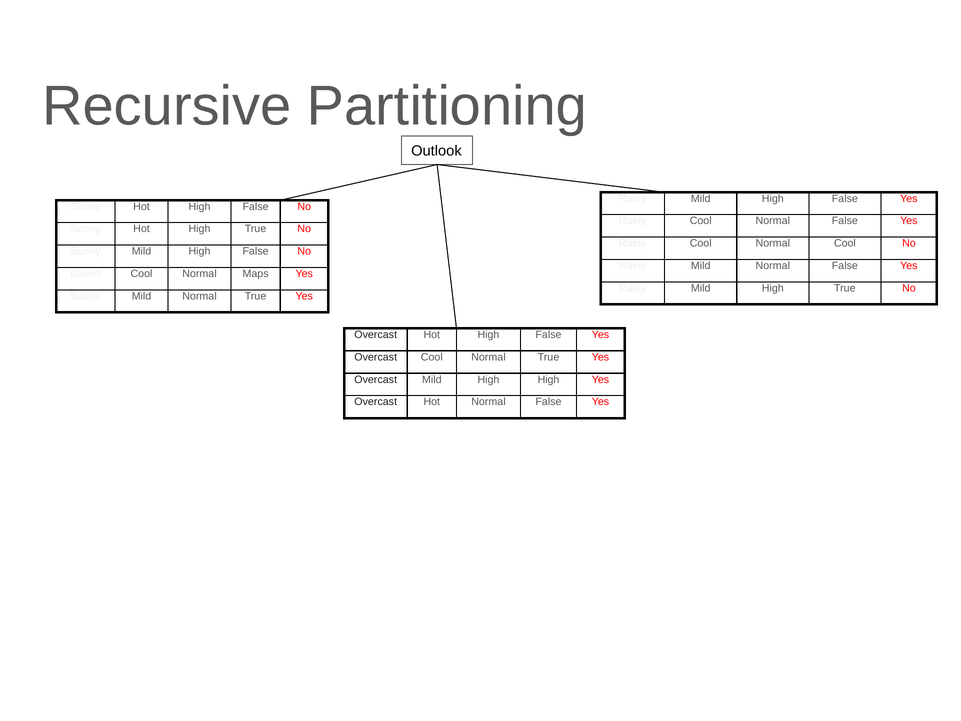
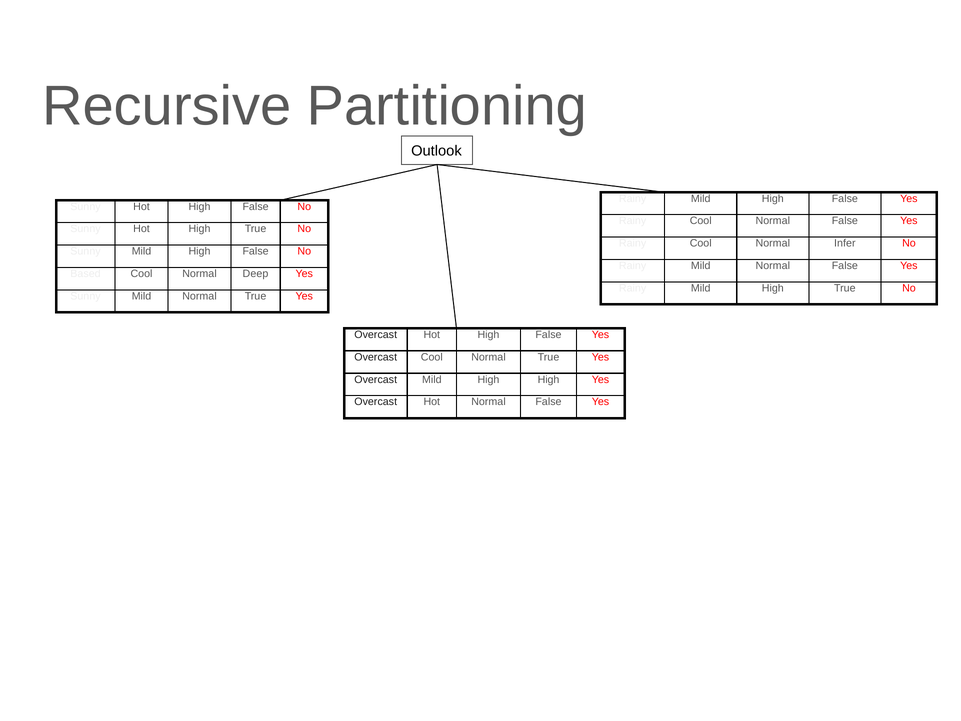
Normal Cool: Cool -> Infer
Maps: Maps -> Deep
